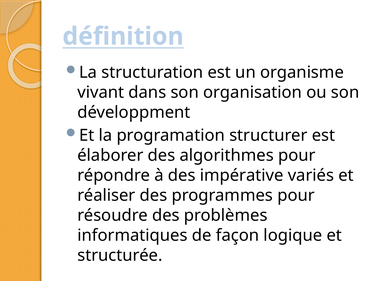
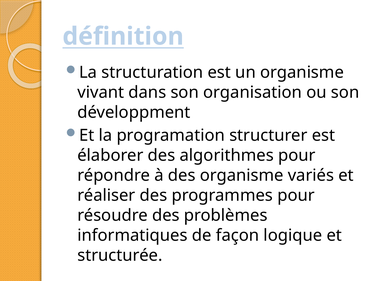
des impérative: impérative -> organisme
